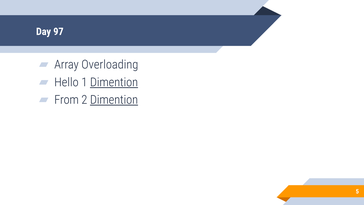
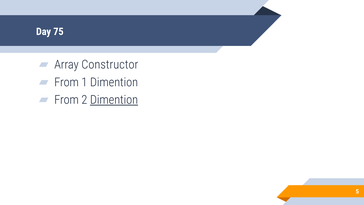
97: 97 -> 75
Overloading: Overloading -> Constructor
Hello at (66, 82): Hello -> From
Dimention at (114, 82) underline: present -> none
